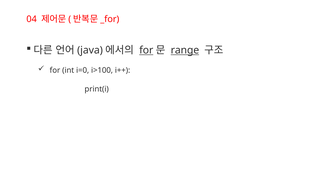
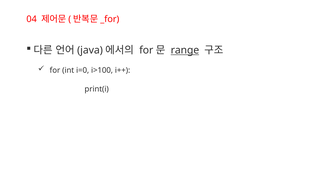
for at (146, 50) underline: present -> none
